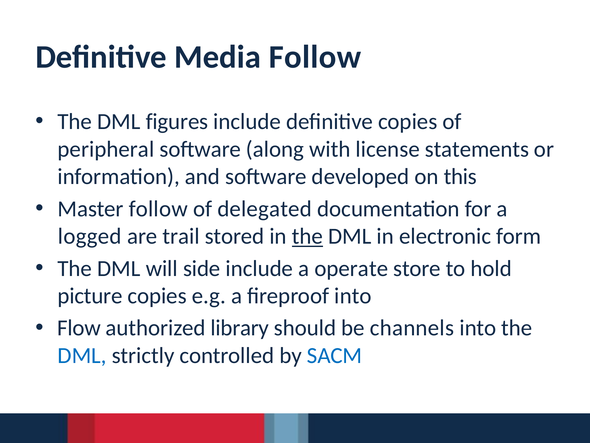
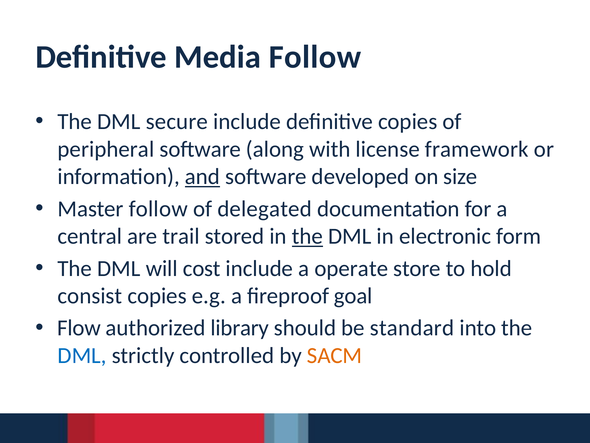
figures: figures -> secure
statements: statements -> framework
and underline: none -> present
this: this -> size
logged: logged -> central
side: side -> cost
picture: picture -> consist
fireproof into: into -> goal
channels: channels -> standard
SACM colour: blue -> orange
